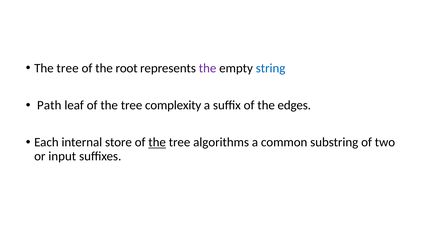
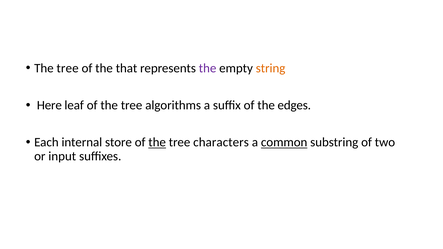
root: root -> that
string colour: blue -> orange
Path: Path -> Here
complexity: complexity -> algorithms
algorithms: algorithms -> characters
common underline: none -> present
